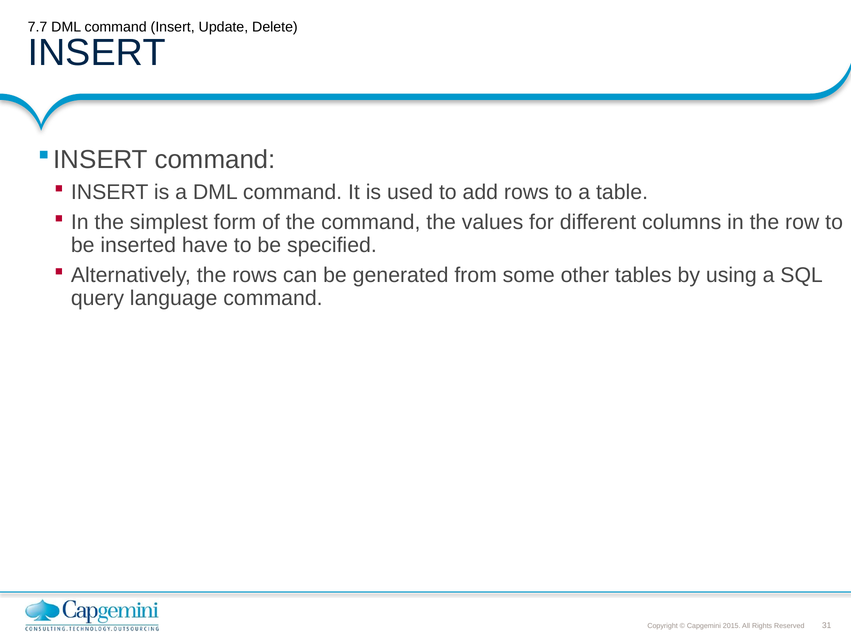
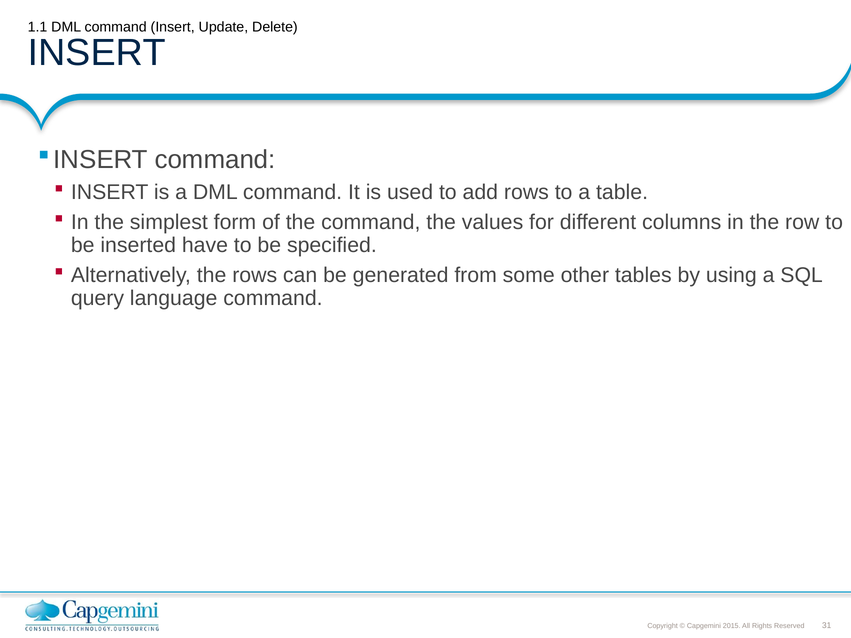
7.7: 7.7 -> 1.1
